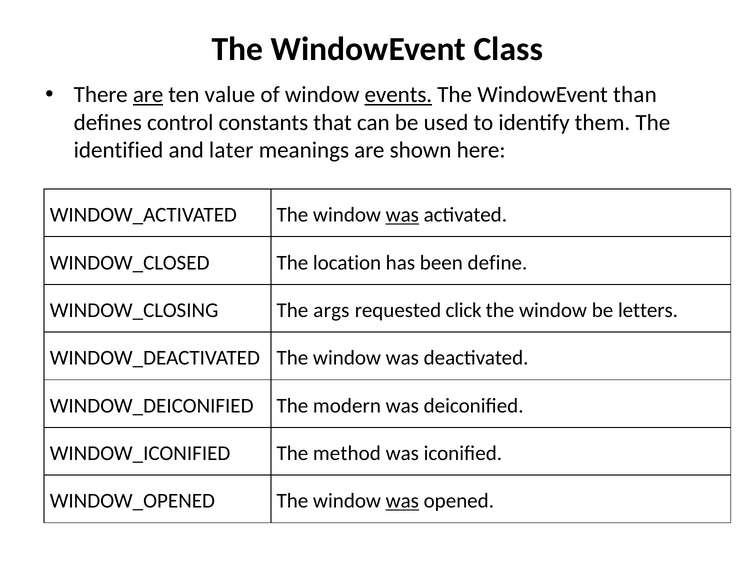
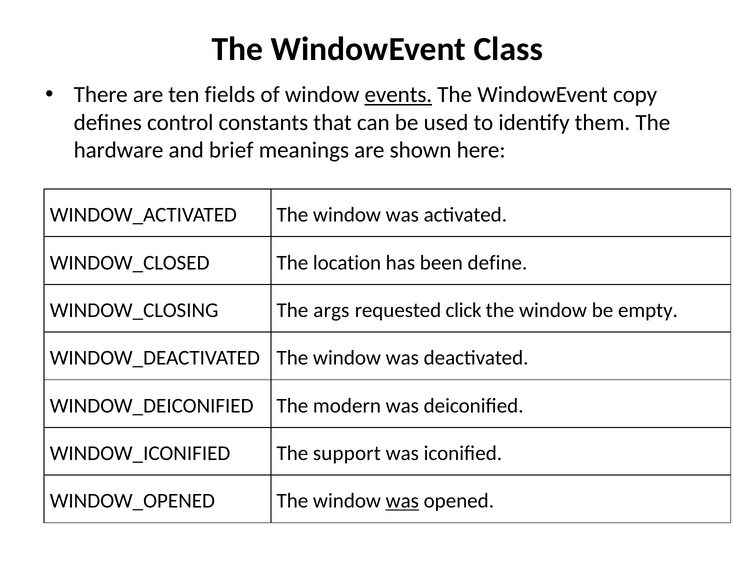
are at (148, 95) underline: present -> none
value: value -> fields
than: than -> copy
identified: identified -> hardware
later: later -> brief
was at (402, 215) underline: present -> none
letters: letters -> empty
method: method -> support
